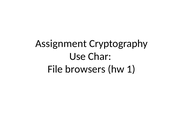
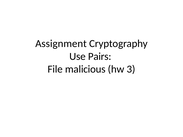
Char: Char -> Pairs
browsers: browsers -> malicious
1: 1 -> 3
